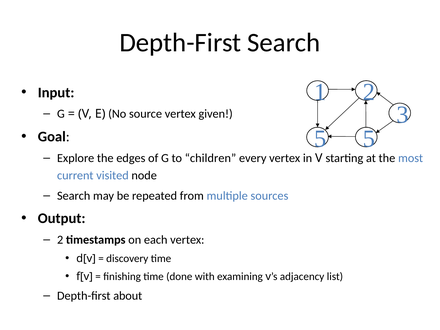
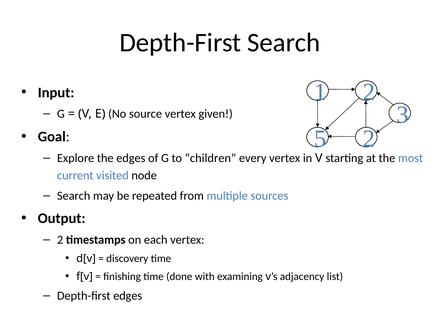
5 5: 5 -> 2
Depth-first about: about -> edges
